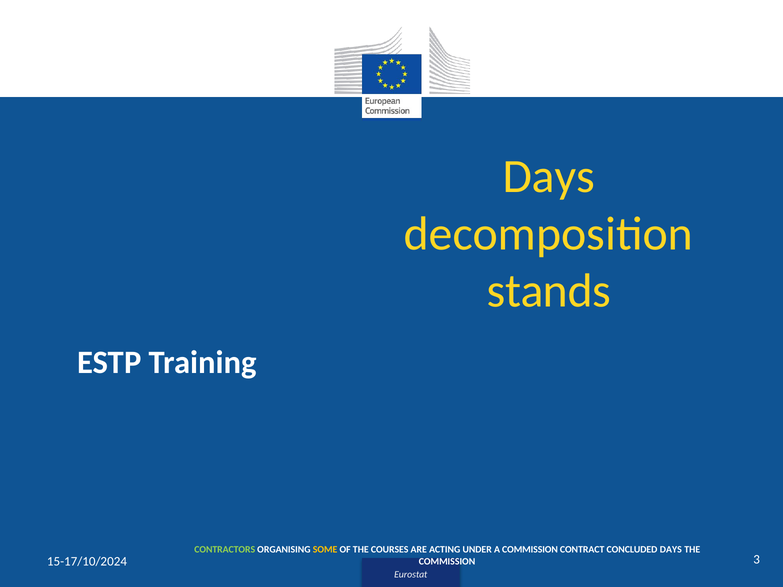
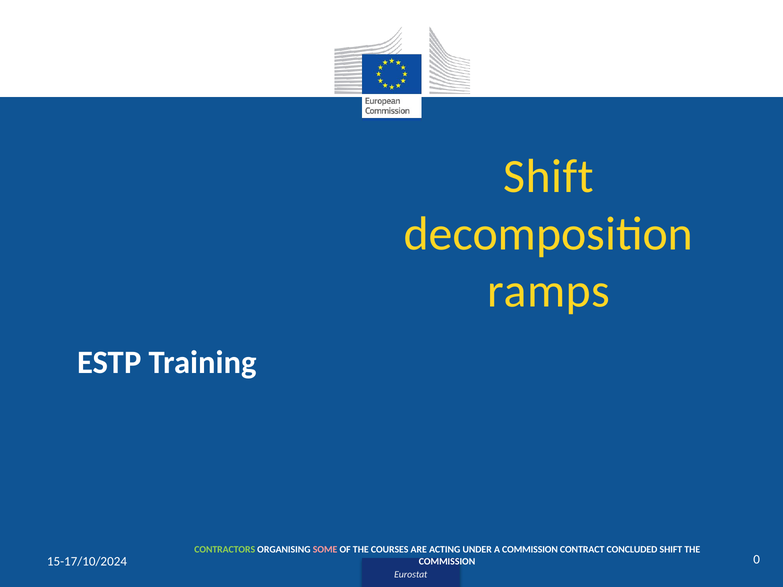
Days at (549, 177): Days -> Shift
stands: stands -> ramps
SOME colour: yellow -> pink
CONCLUDED DAYS: DAYS -> SHIFT
3: 3 -> 0
